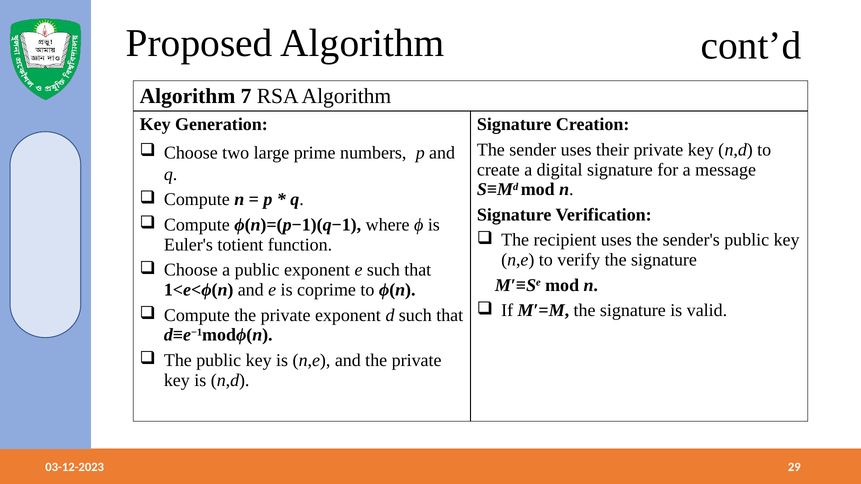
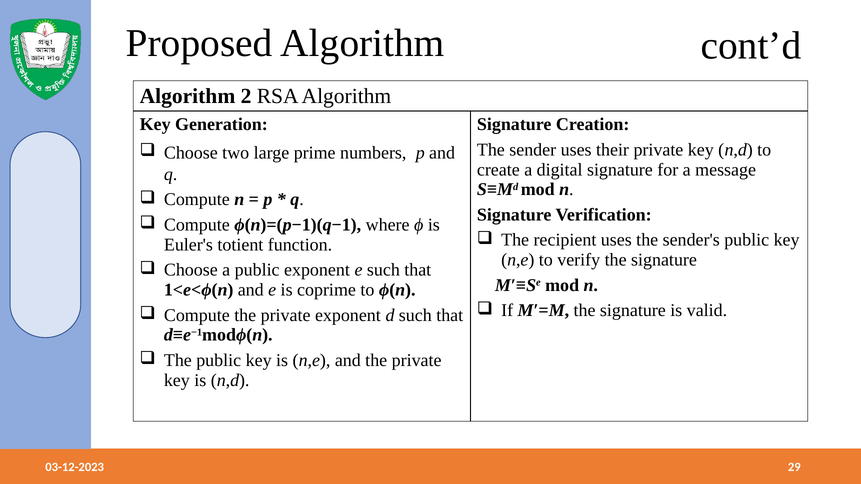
7: 7 -> 2
